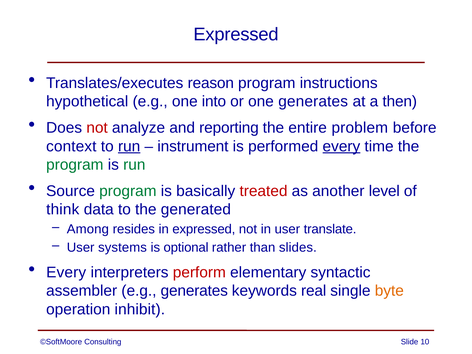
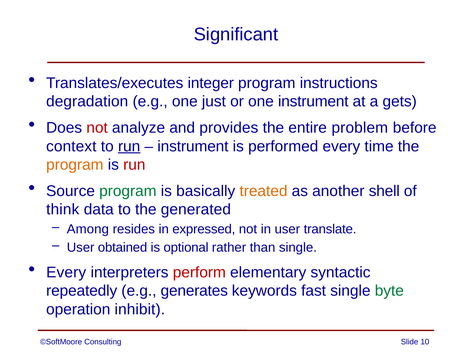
Expressed at (236, 34): Expressed -> Significant
reason: reason -> integer
hypothetical: hypothetical -> degradation
into: into -> just
one generates: generates -> instrument
then: then -> gets
reporting: reporting -> provides
every at (341, 146) underline: present -> none
program at (75, 165) colour: green -> orange
run at (134, 165) colour: green -> red
treated colour: red -> orange
level: level -> shell
systems: systems -> obtained
than slides: slides -> single
assembler: assembler -> repeatedly
real: real -> fast
byte colour: orange -> green
